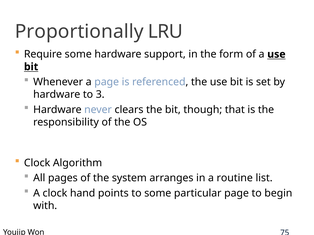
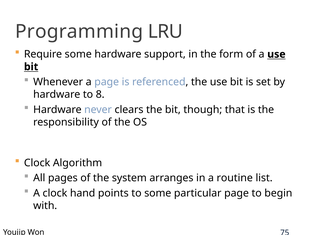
Proportionally: Proportionally -> Programming
3: 3 -> 8
